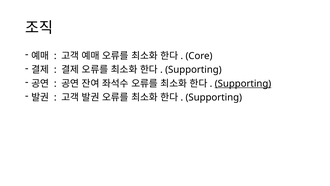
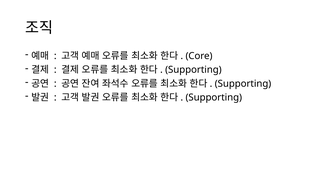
Supporting at (243, 83) underline: present -> none
